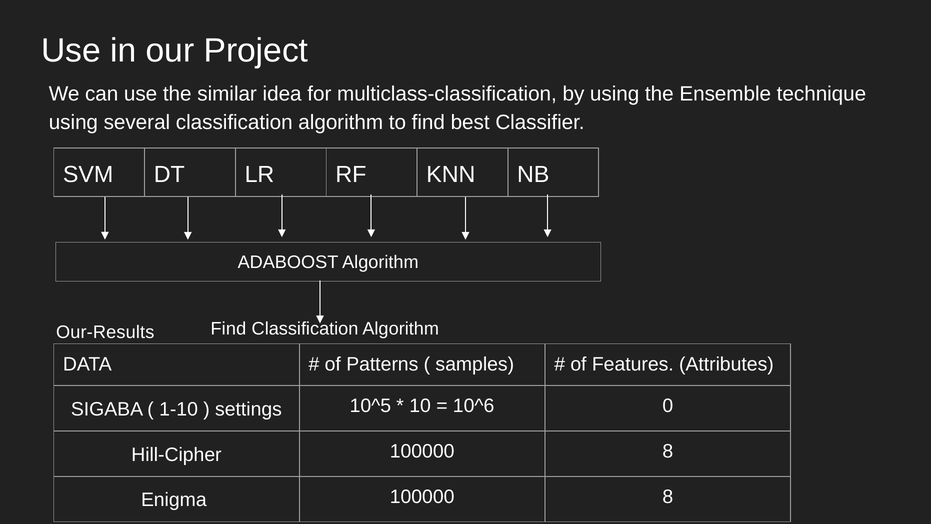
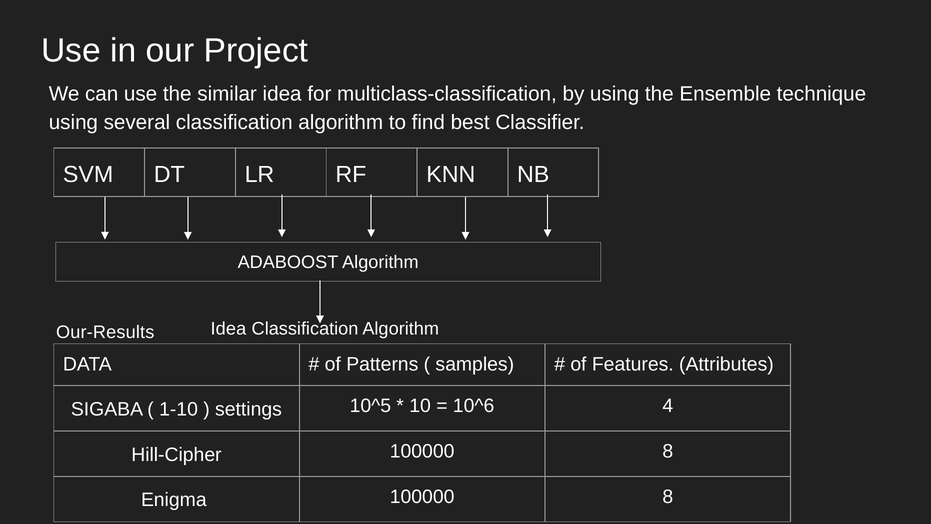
Find at (228, 329): Find -> Idea
0: 0 -> 4
